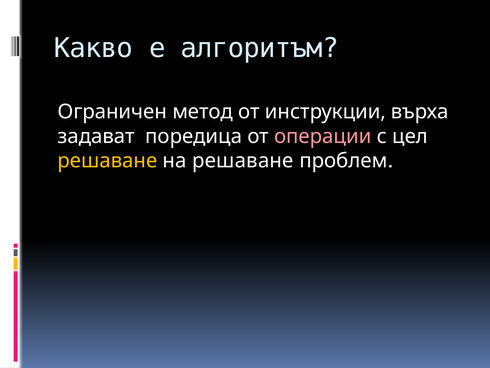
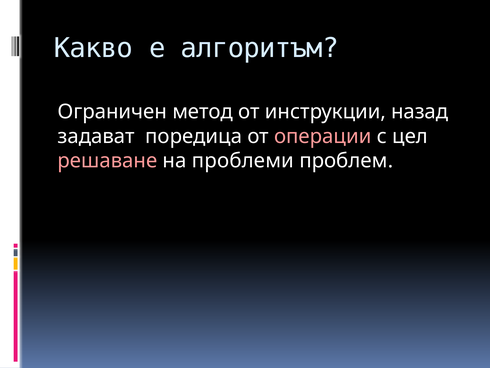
върха: върха -> назад
решаване at (107, 161) colour: yellow -> pink
на решаване: решаване -> проблеми
